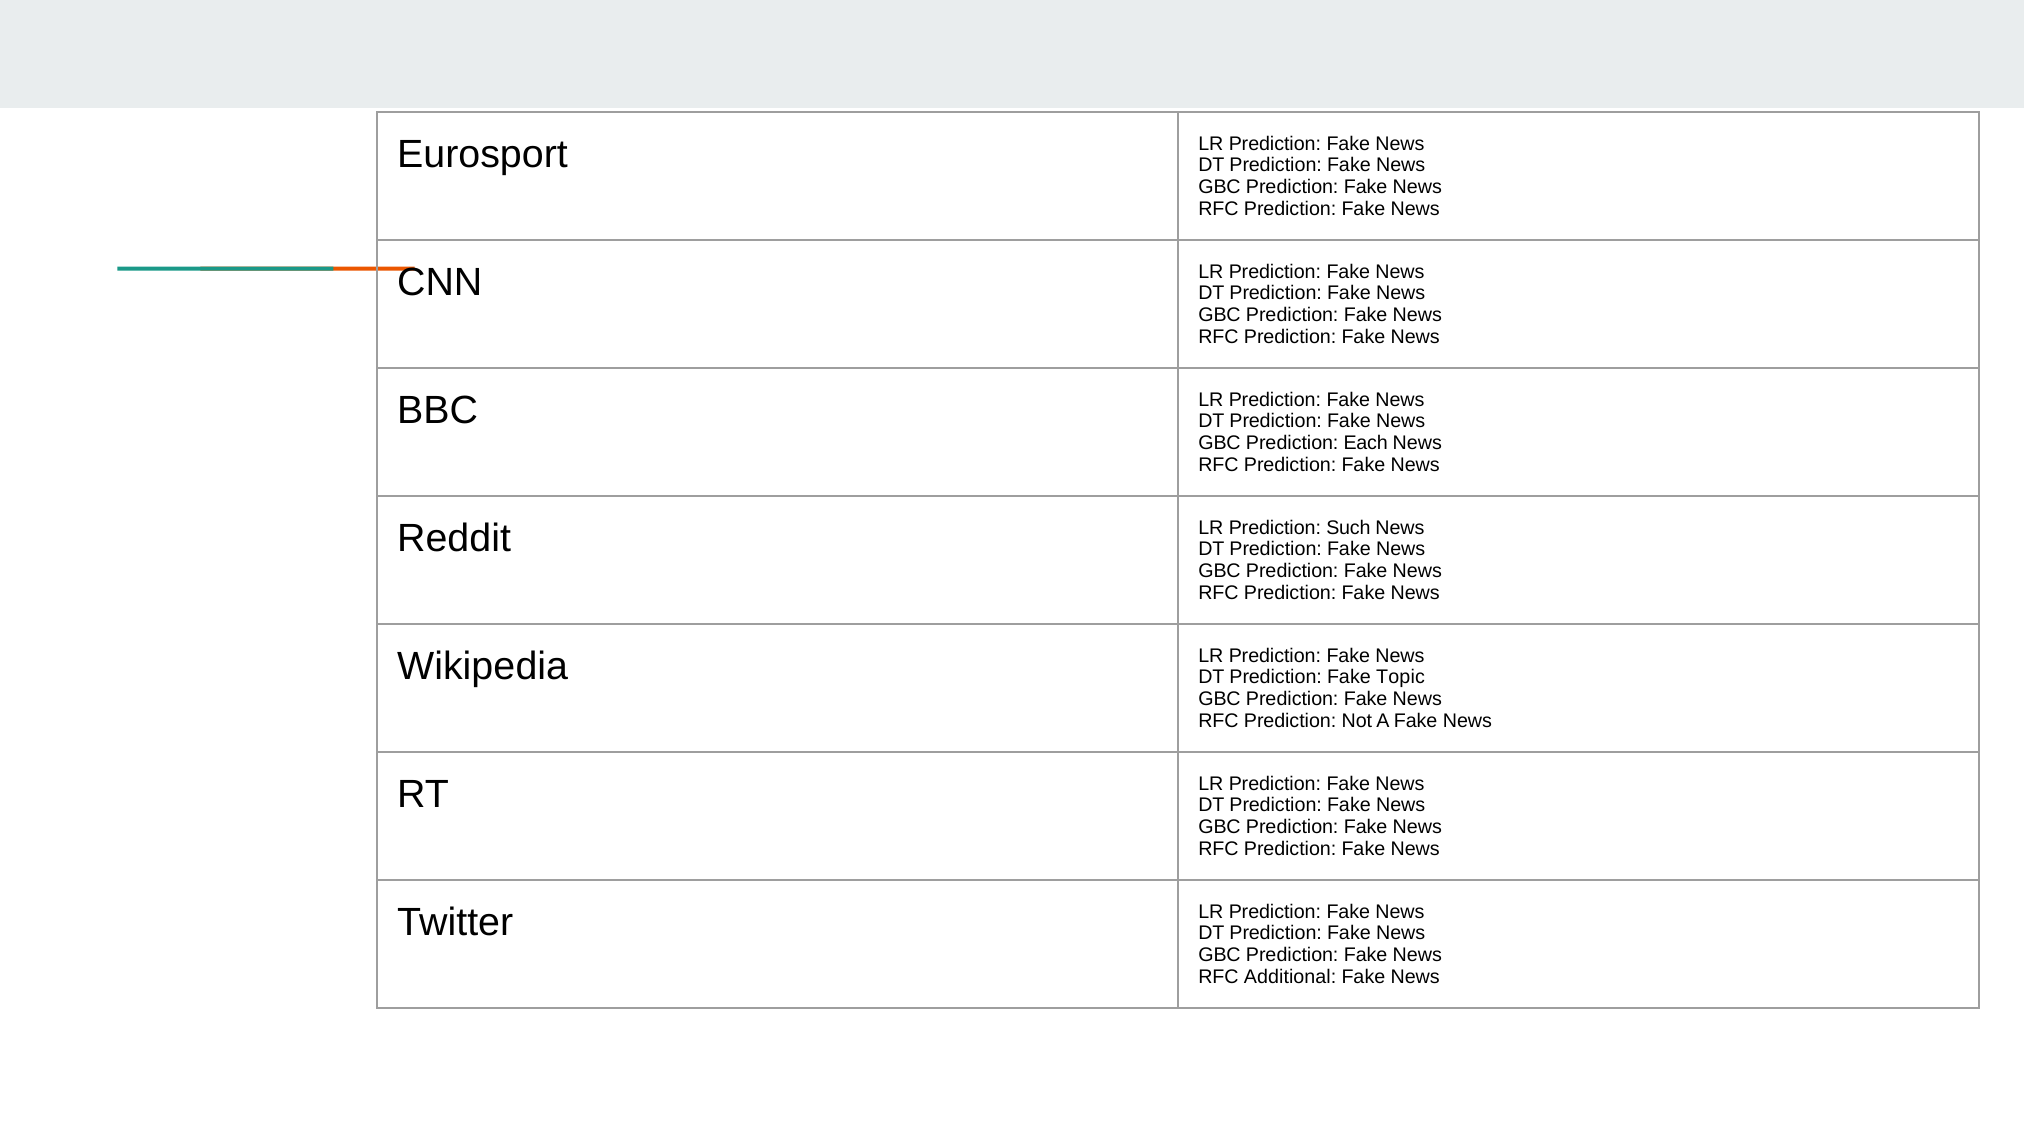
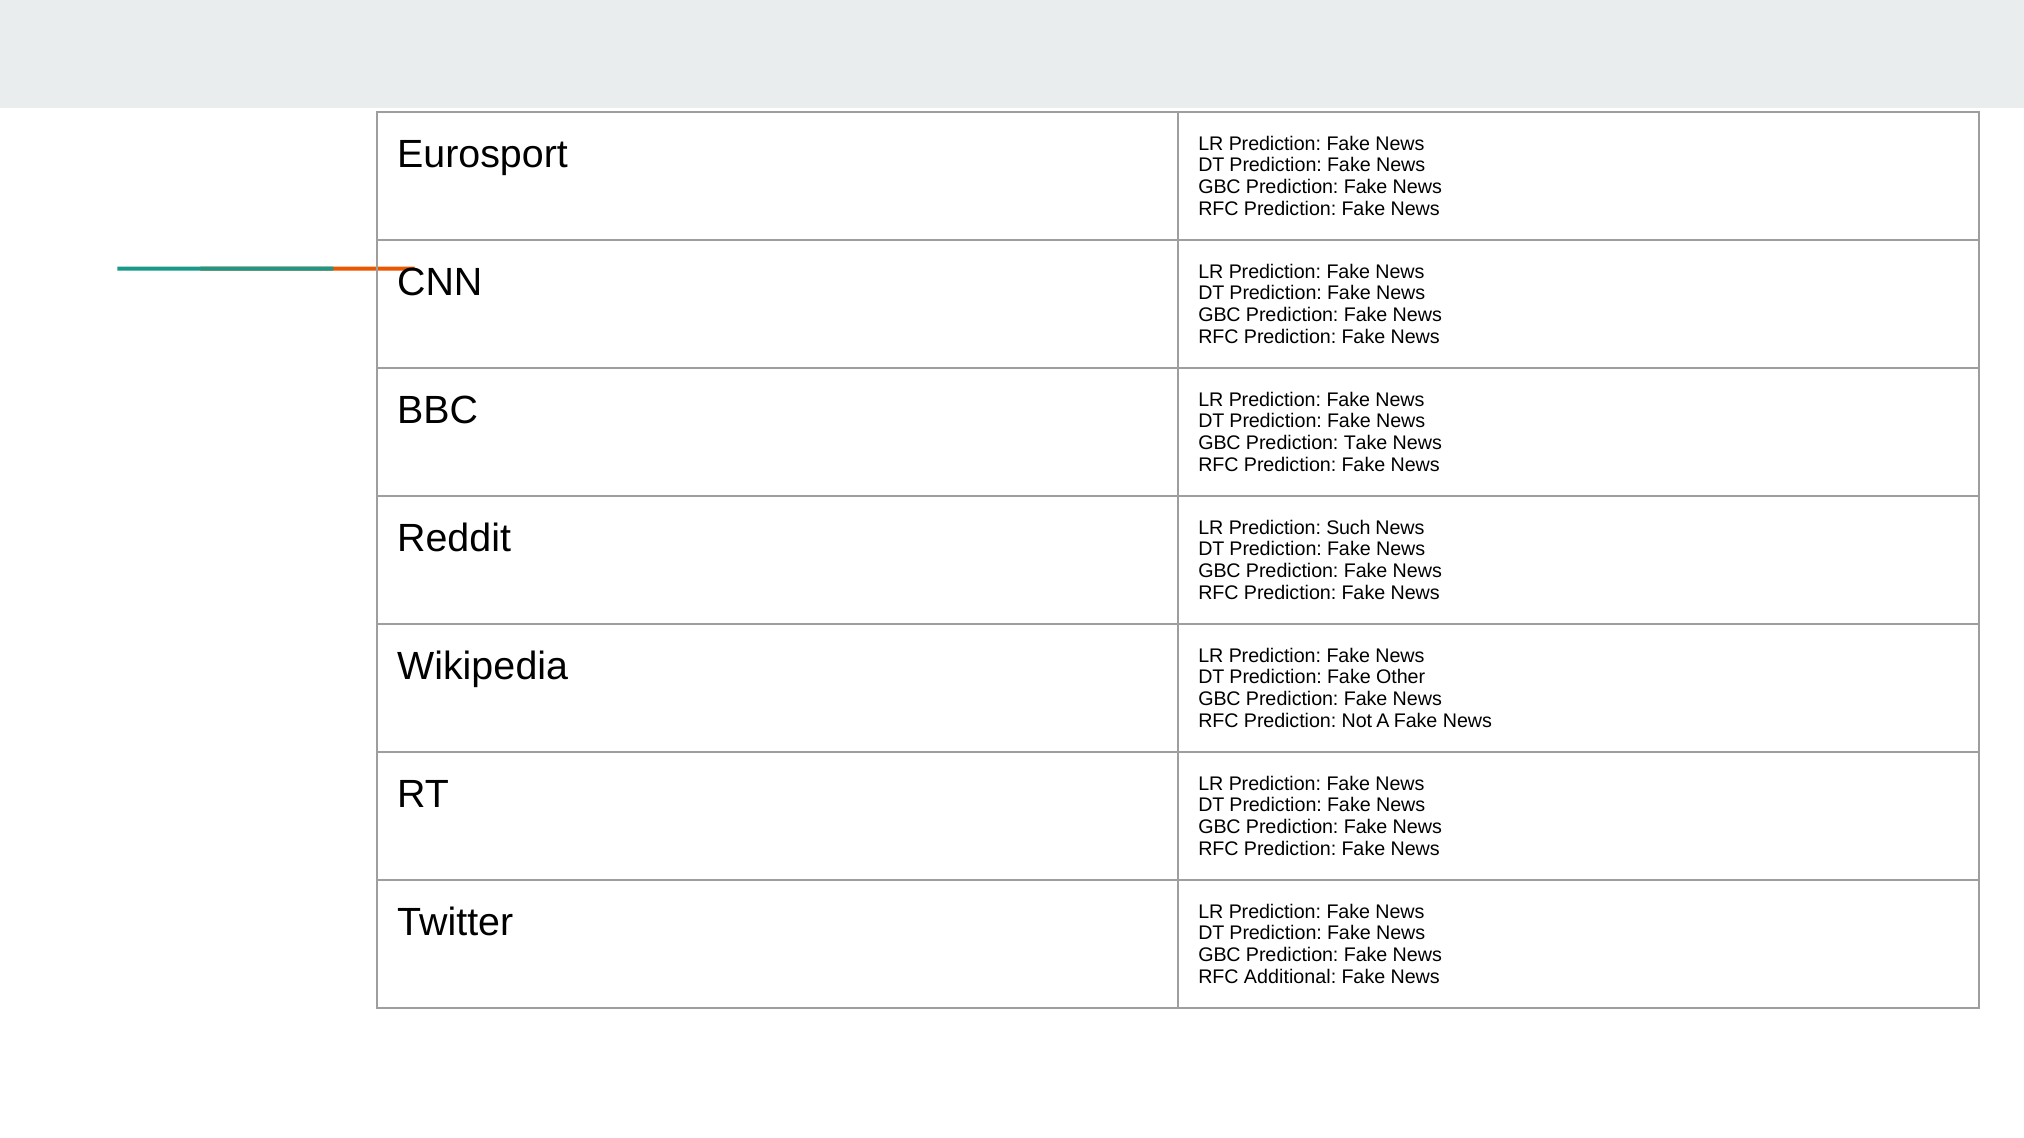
Each: Each -> Take
Topic: Topic -> Other
